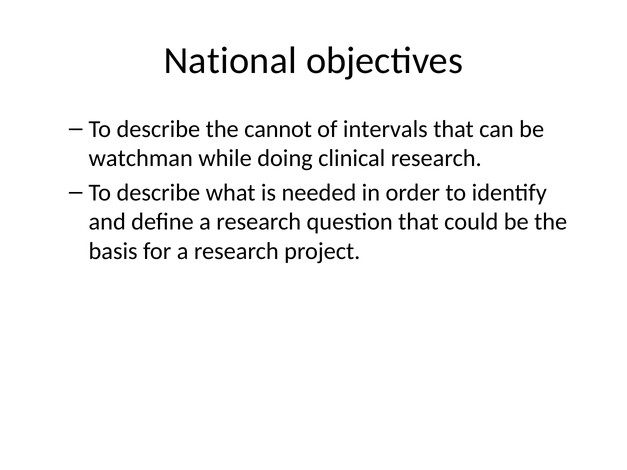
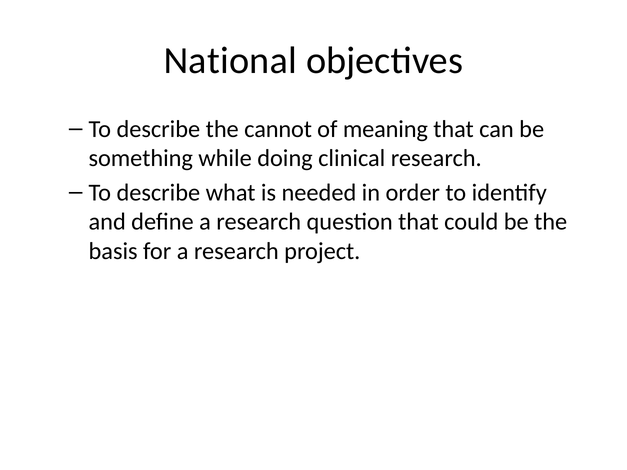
intervals: intervals -> meaning
watchman: watchman -> something
